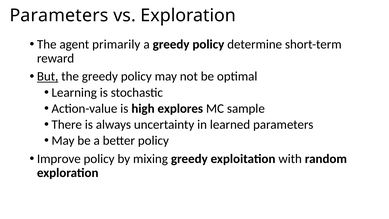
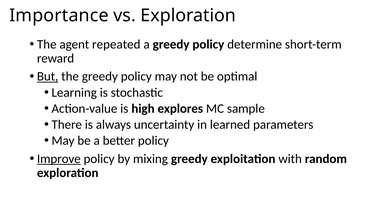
Parameters at (59, 16): Parameters -> Importance
primarily: primarily -> repeated
Improve underline: none -> present
